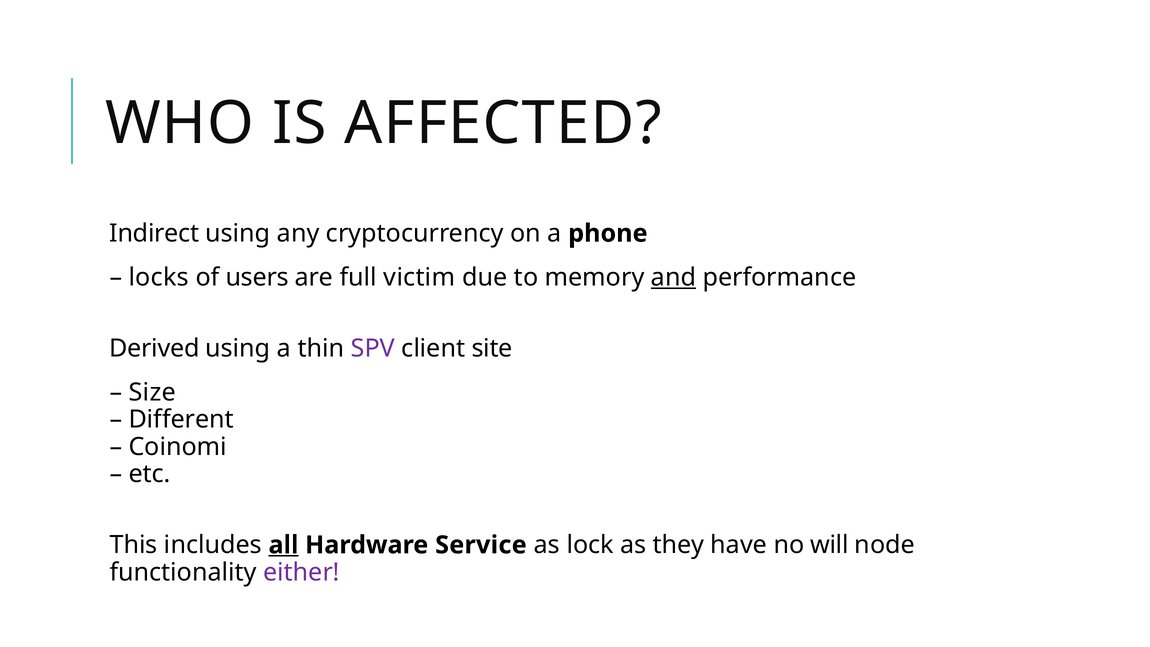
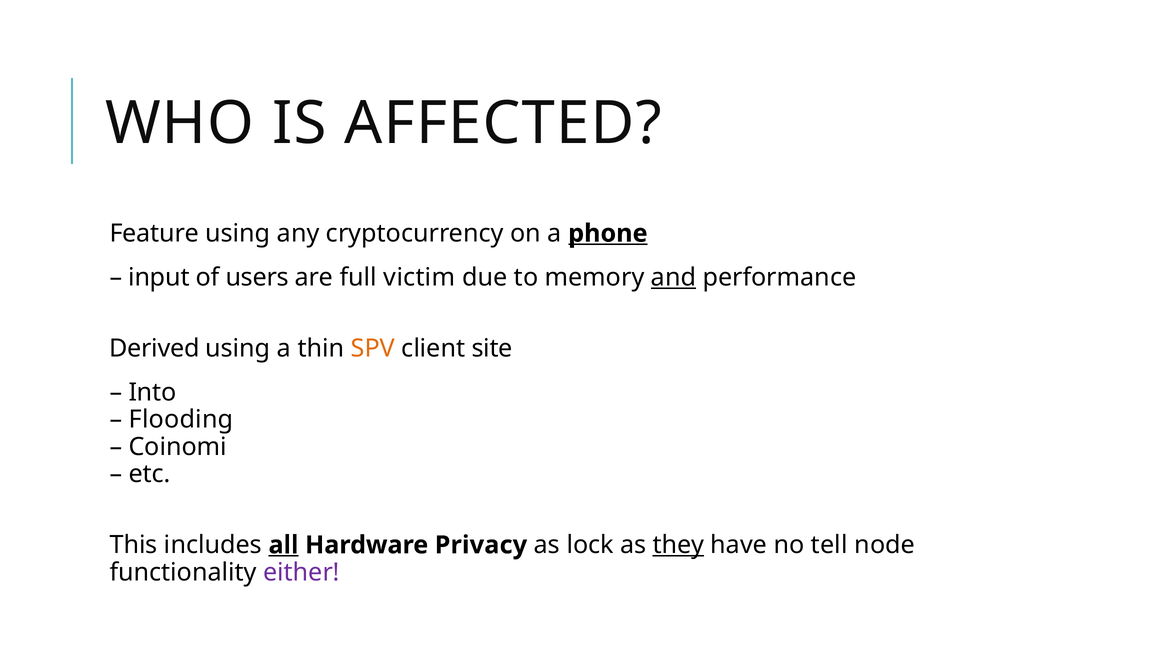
Indirect: Indirect -> Feature
phone underline: none -> present
locks: locks -> input
SPV colour: purple -> orange
Size: Size -> Into
Different: Different -> Flooding
Service: Service -> Privacy
they underline: none -> present
will: will -> tell
